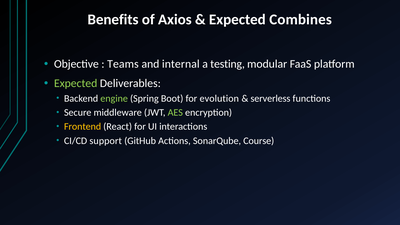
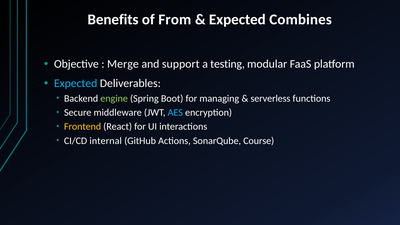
Axios: Axios -> From
Teams: Teams -> Merge
internal: internal -> support
Expected at (76, 83) colour: light green -> light blue
evolution: evolution -> managing
AES colour: light green -> light blue
support: support -> internal
